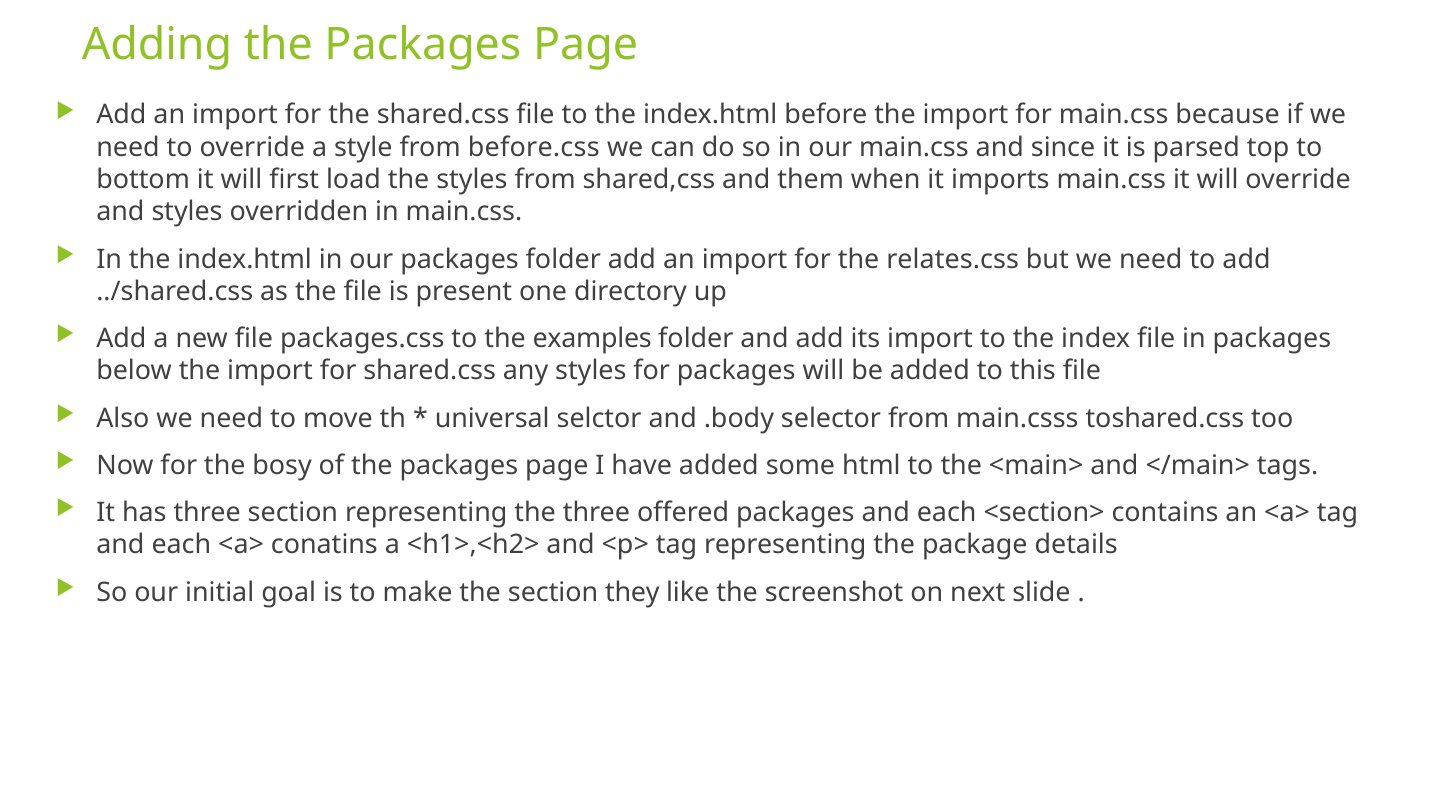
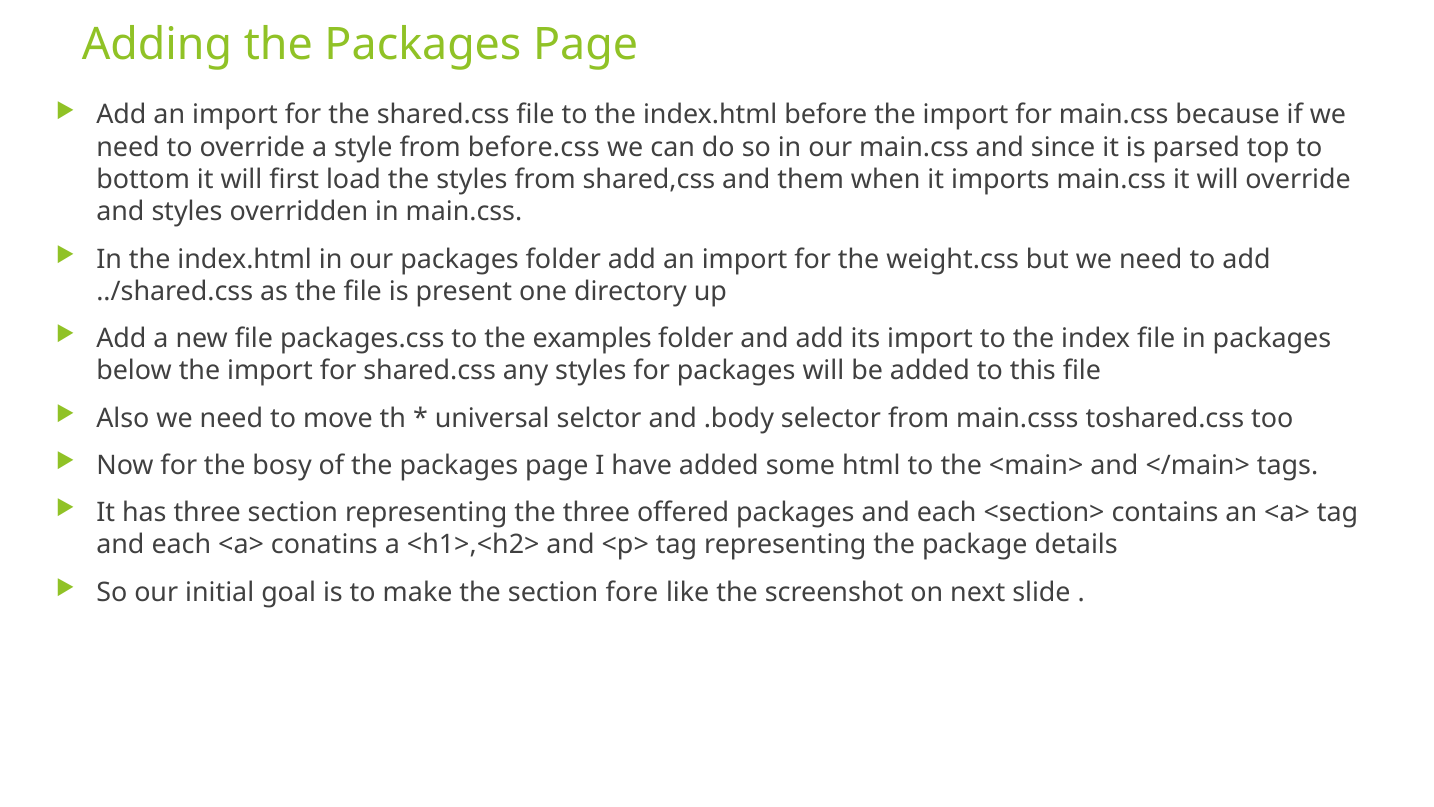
relates.css: relates.css -> weight.css
they: they -> fore
